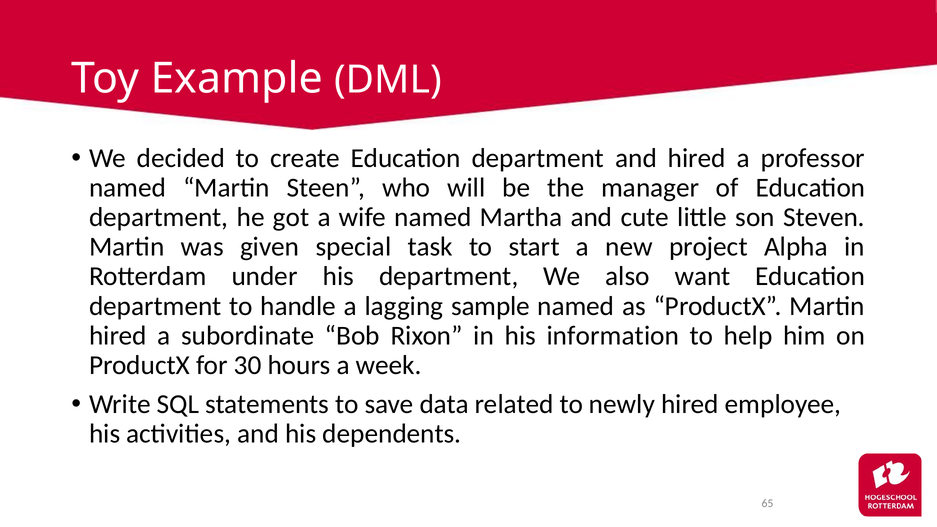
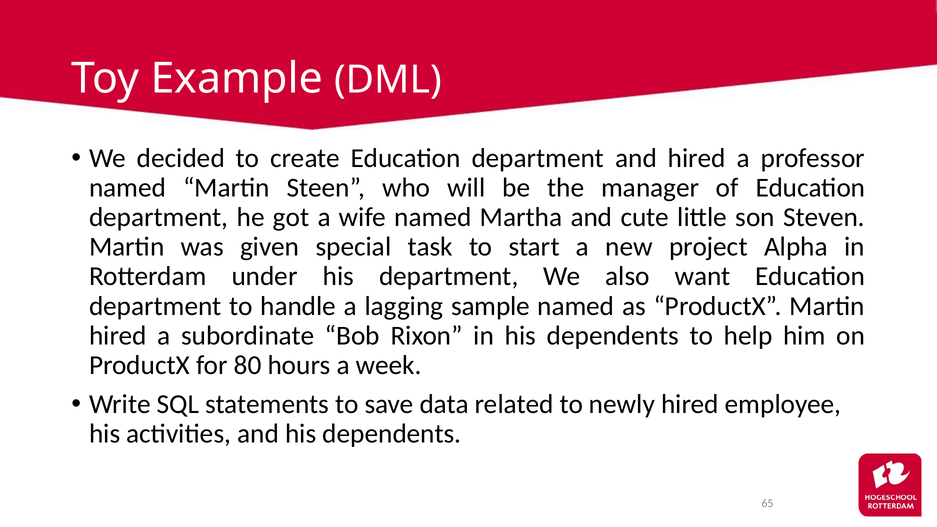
in his information: information -> dependents
30: 30 -> 80
